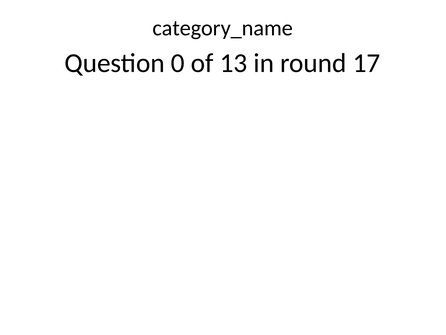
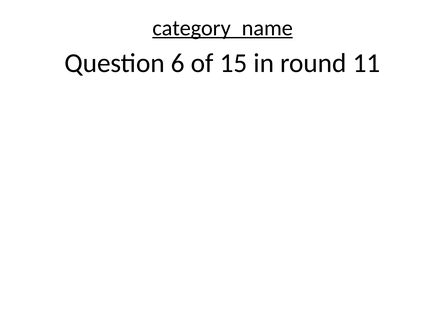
category_name underline: none -> present
0: 0 -> 6
13: 13 -> 15
17: 17 -> 11
